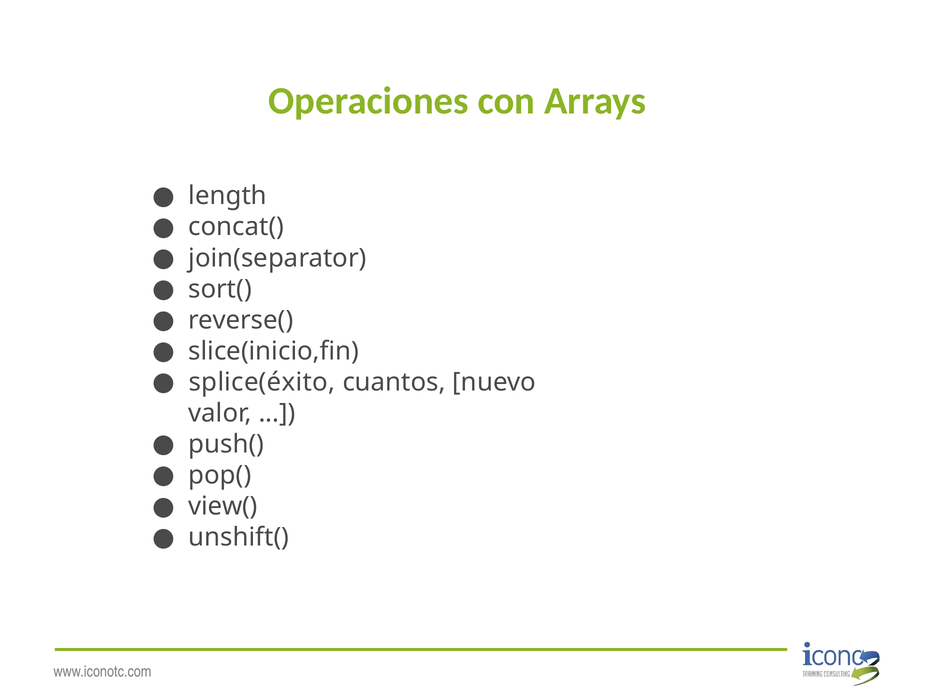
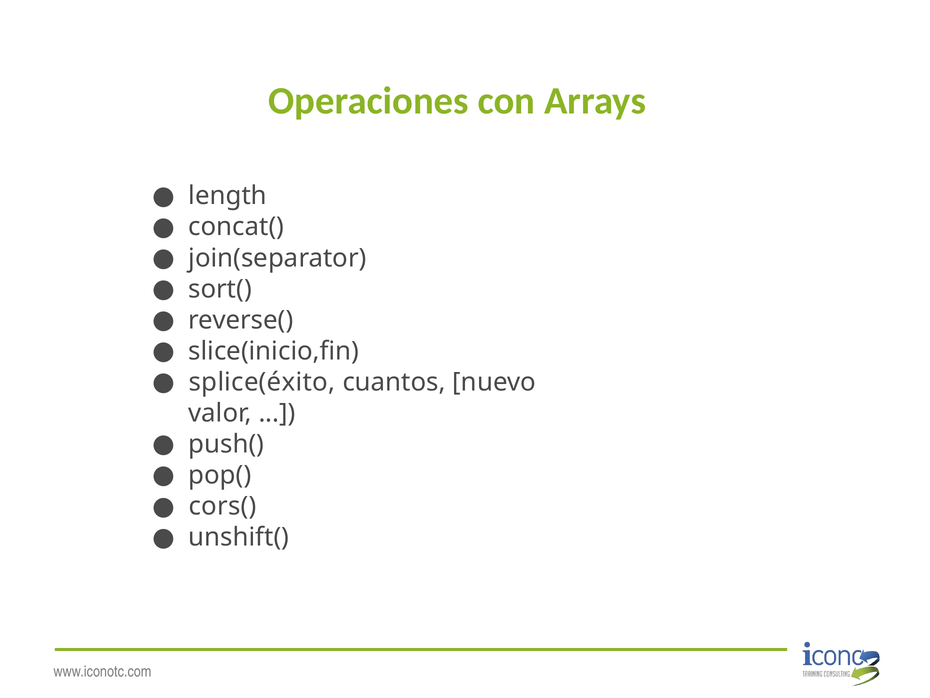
view(: view( -> cors(
